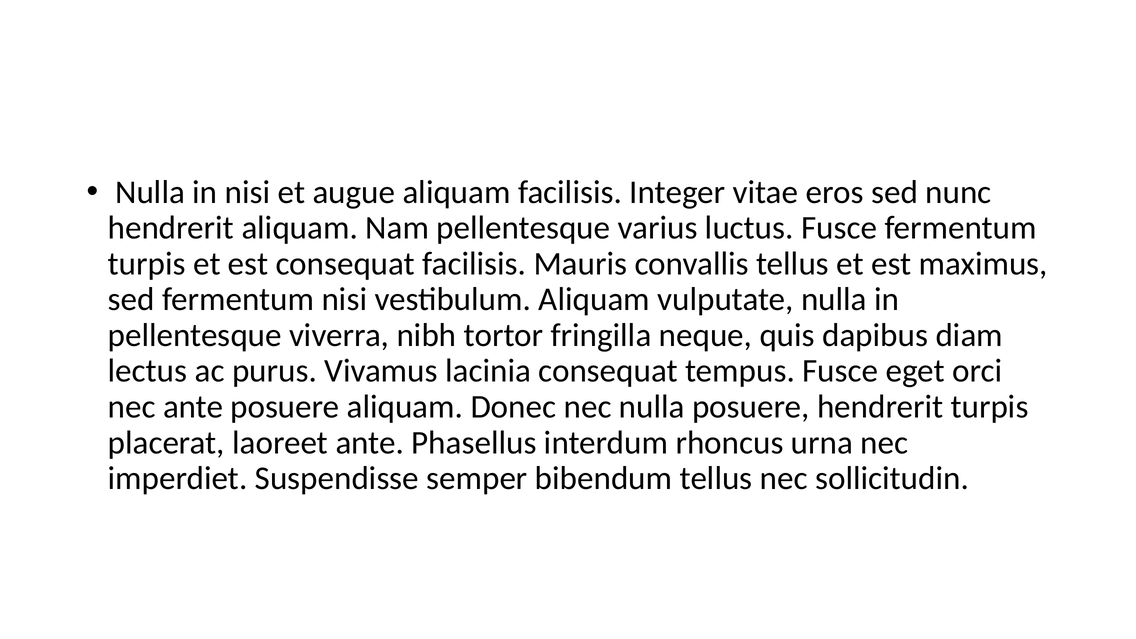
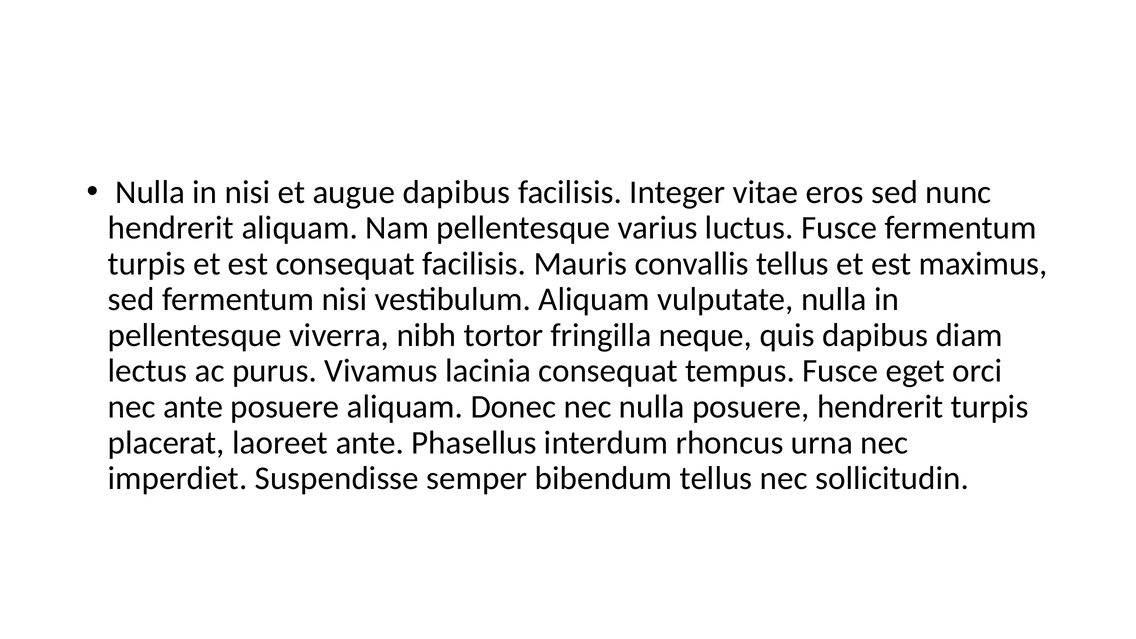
augue aliquam: aliquam -> dapibus
